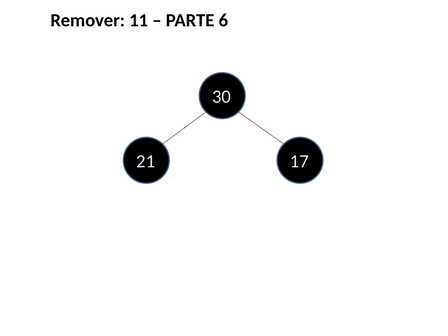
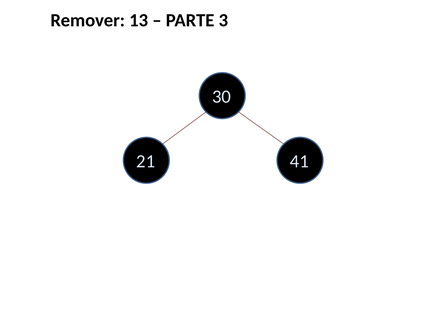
11: 11 -> 13
6: 6 -> 3
17: 17 -> 41
